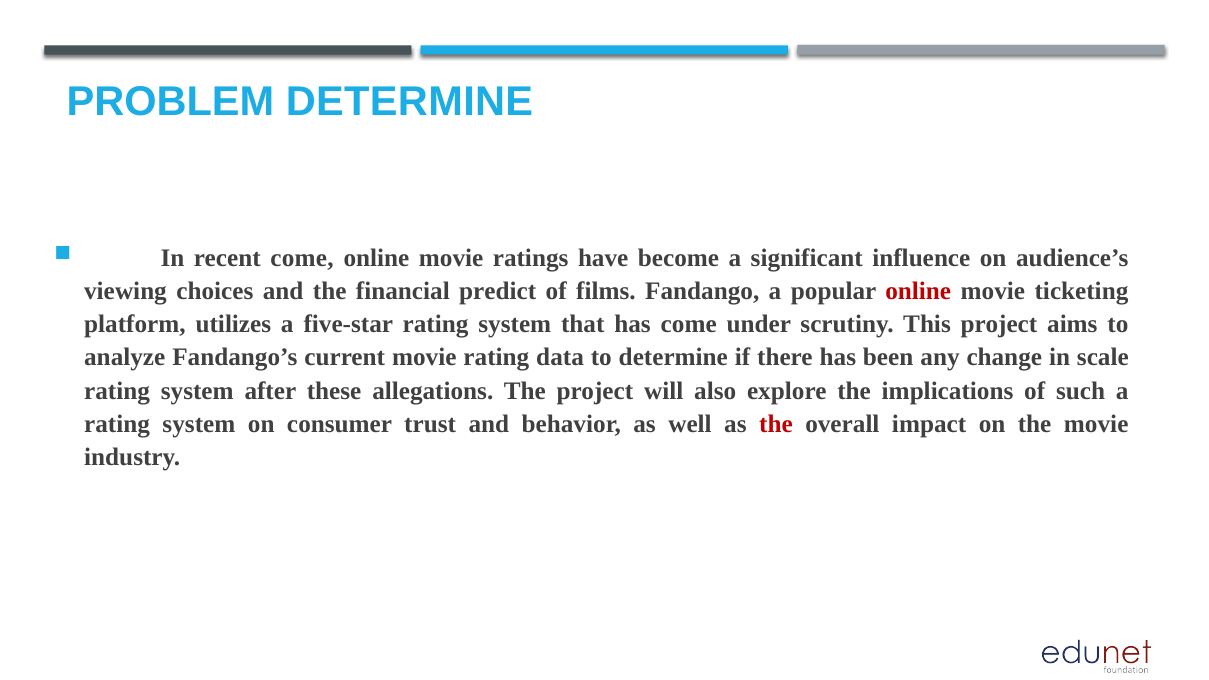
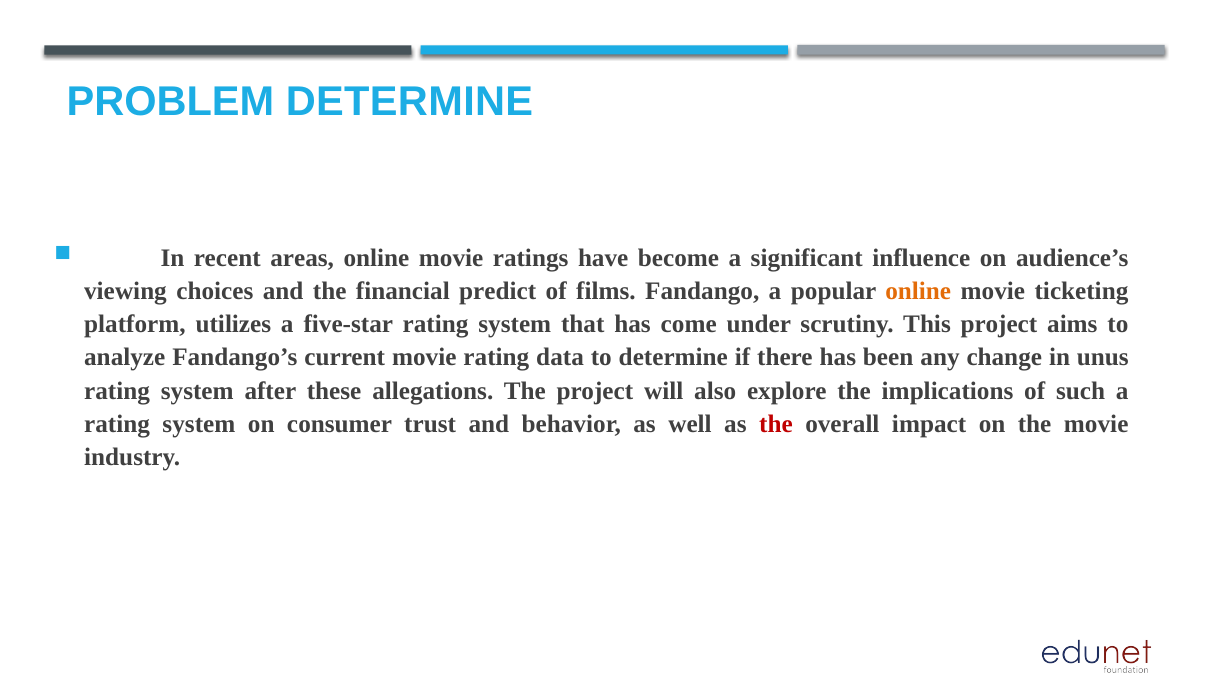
recent come: come -> areas
online at (918, 291) colour: red -> orange
scale: scale -> unus
